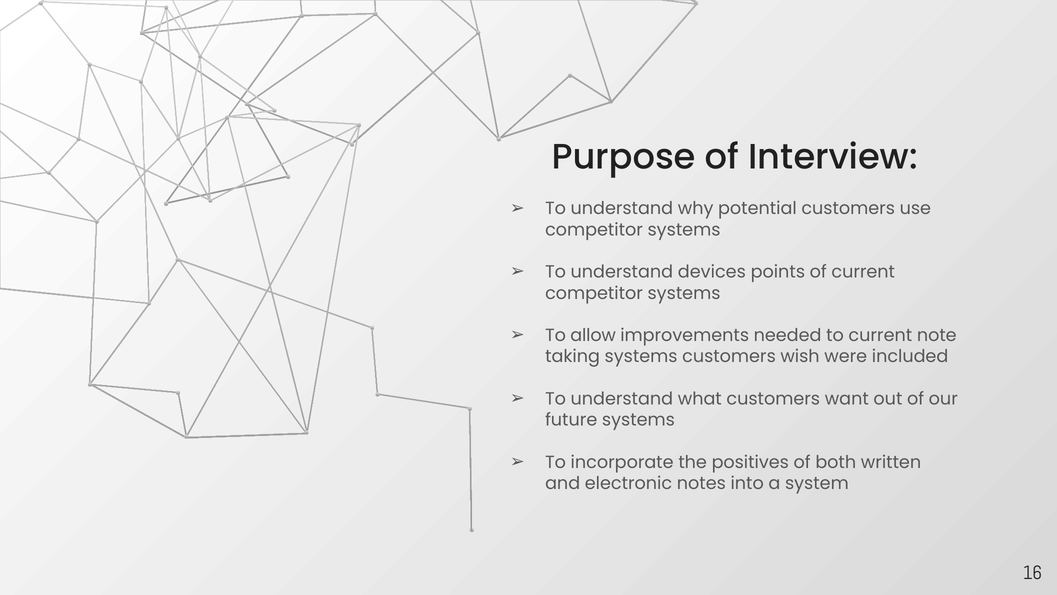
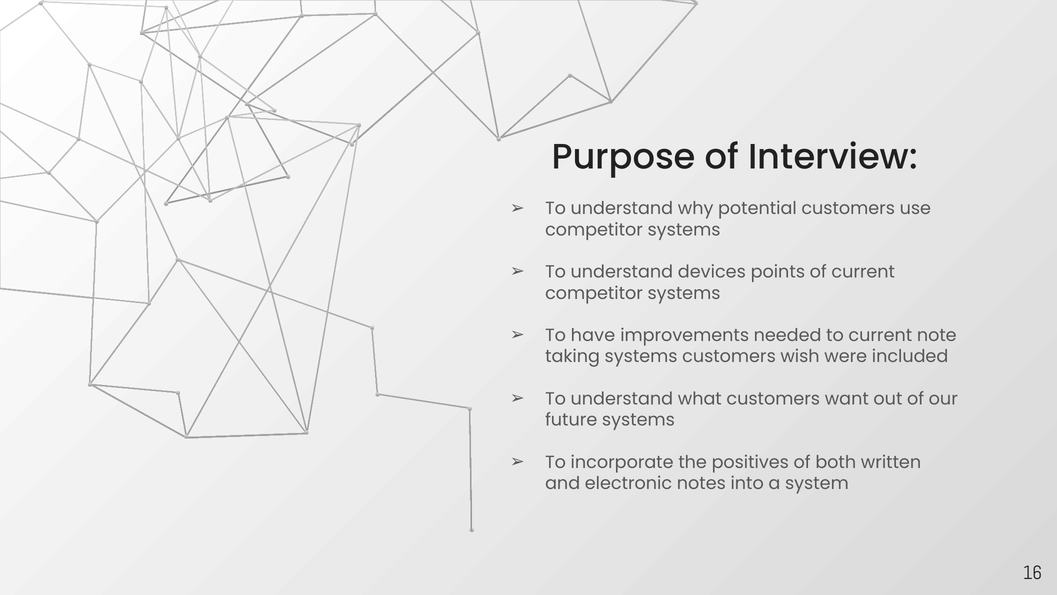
allow: allow -> have
